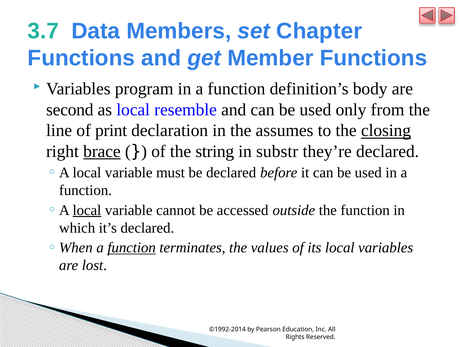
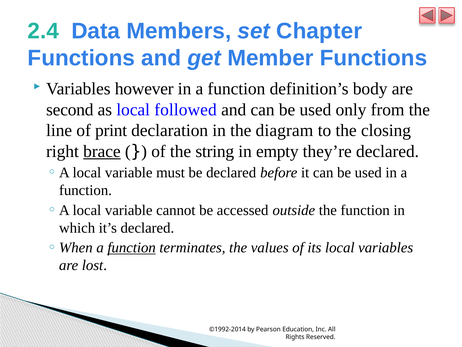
3.7: 3.7 -> 2.4
program: program -> however
resemble: resemble -> followed
assumes: assumes -> diagram
closing underline: present -> none
substr: substr -> empty
local at (87, 210) underline: present -> none
